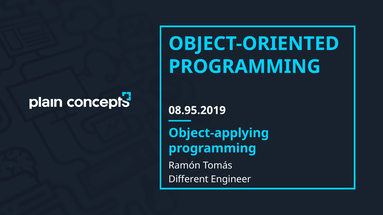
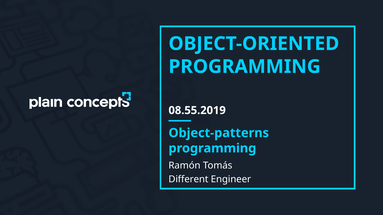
08.95.2019: 08.95.2019 -> 08.55.2019
Object-applying: Object-applying -> Object-patterns
